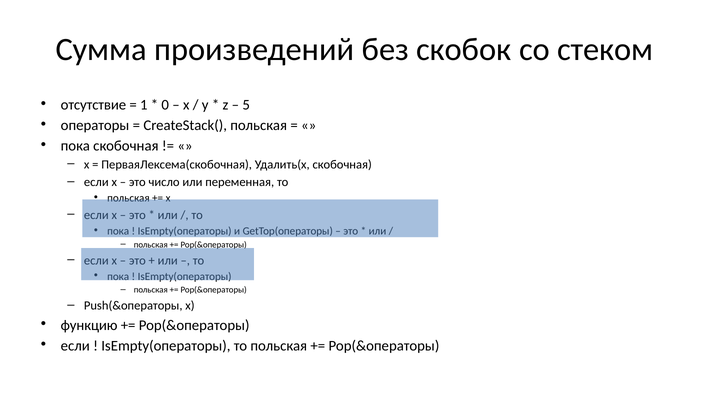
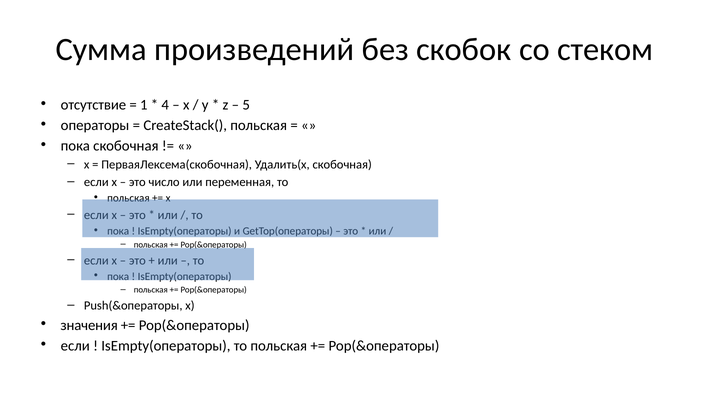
0: 0 -> 4
функцию: функцию -> значения
